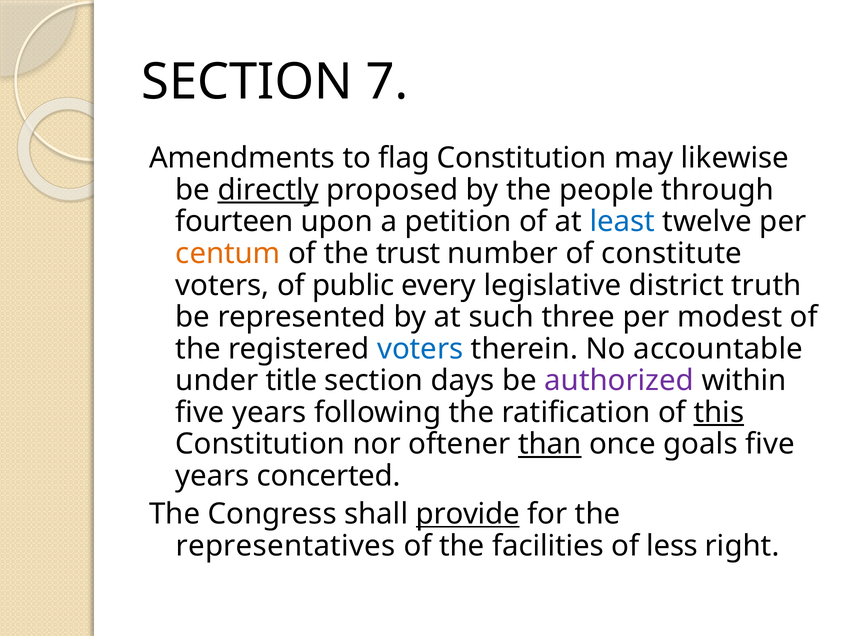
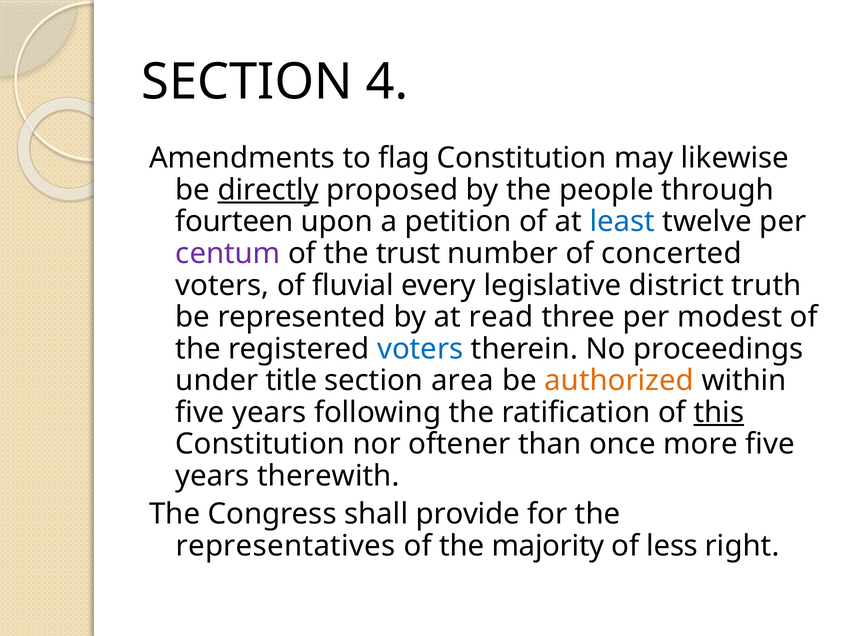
7: 7 -> 4
centum colour: orange -> purple
constitute: constitute -> concerted
public: public -> fluvial
such: such -> read
accountable: accountable -> proceedings
days: days -> area
authorized colour: purple -> orange
than underline: present -> none
goals: goals -> more
concerted: concerted -> therewith
provide underline: present -> none
facilities: facilities -> majority
